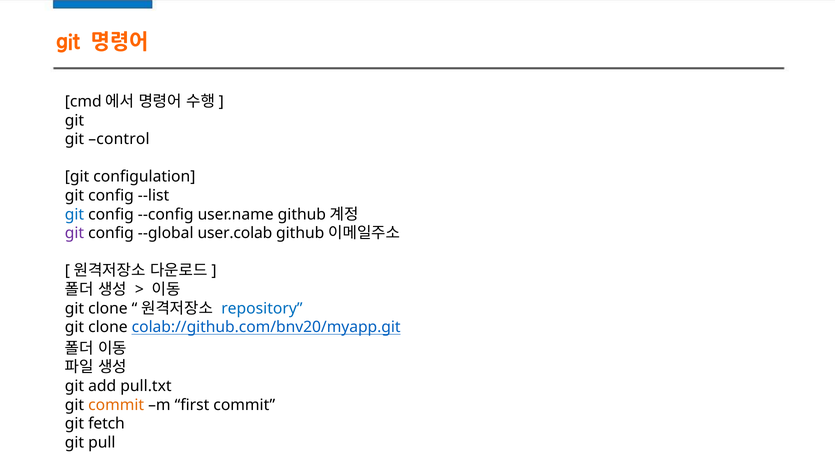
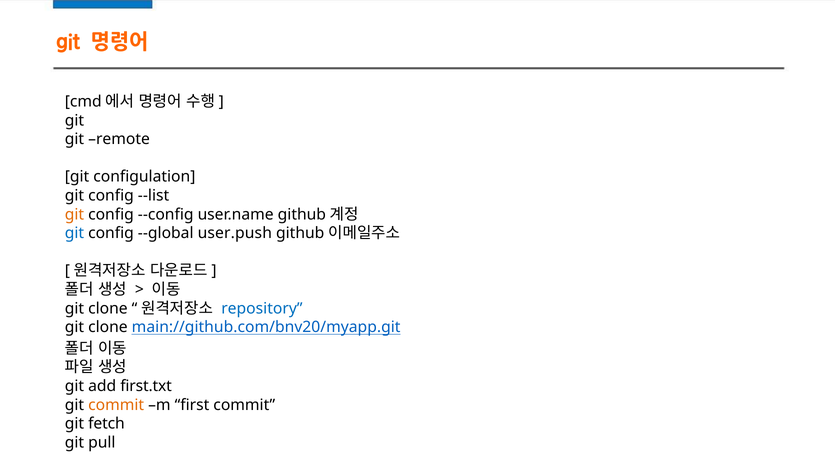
control: control -> remote
git at (74, 214) colour: blue -> orange
git at (74, 233) colour: purple -> blue
user.colab: user.colab -> user.push
colab://github.com/bnv20/myapp.git: colab://github.com/bnv20/myapp.git -> main://github.com/bnv20/myapp.git
pull.txt: pull.txt -> first.txt
